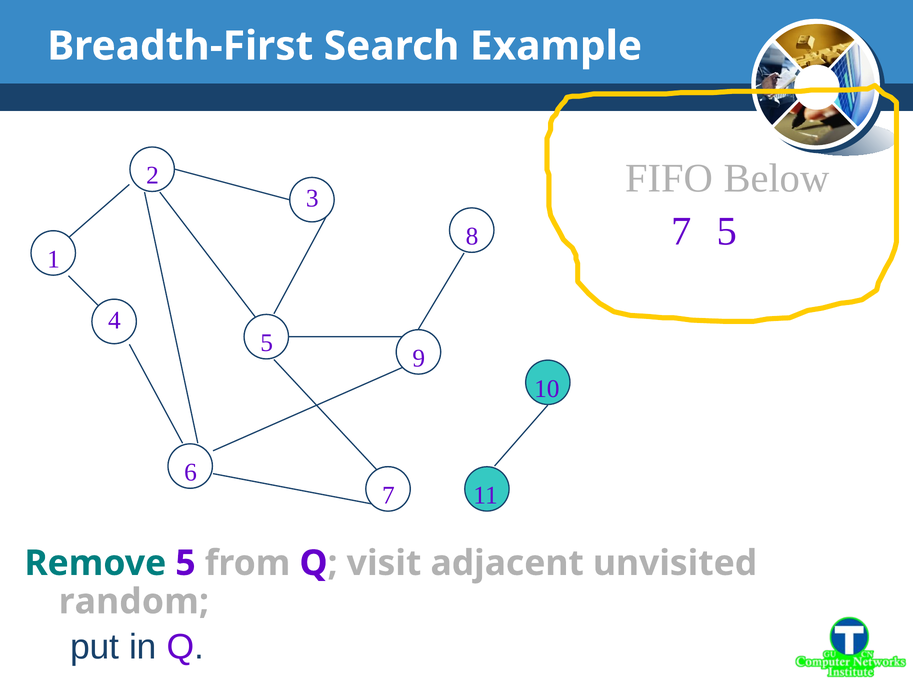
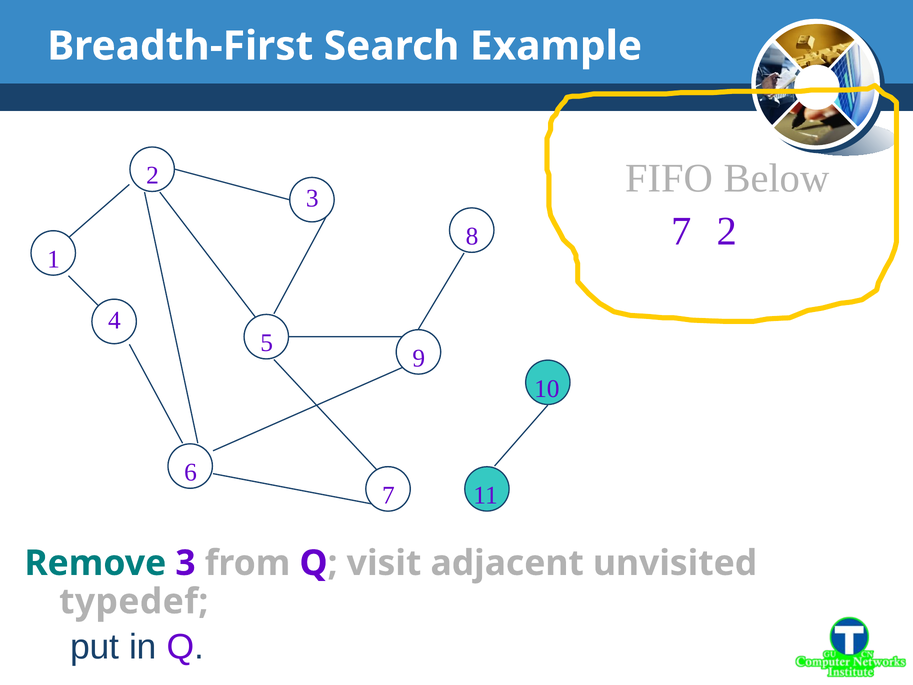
5 at (727, 231): 5 -> 2
Remove 5: 5 -> 3
random: random -> typedef
